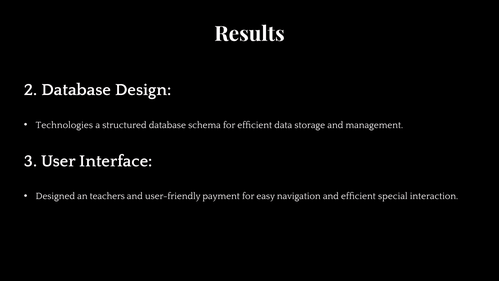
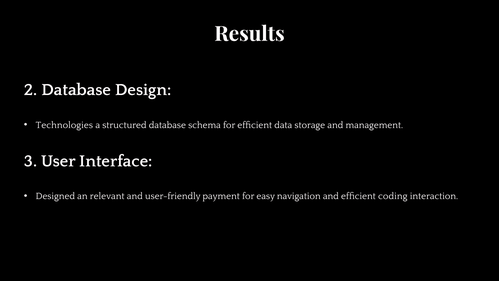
teachers: teachers -> relevant
special: special -> coding
